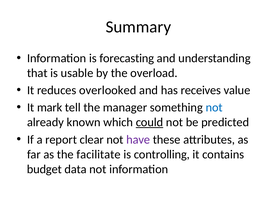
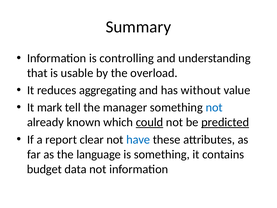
forecasting: forecasting -> controlling
overlooked: overlooked -> aggregating
receives: receives -> without
predicted underline: none -> present
have colour: purple -> blue
facilitate: facilitate -> language
is controlling: controlling -> something
